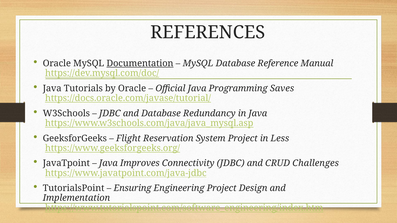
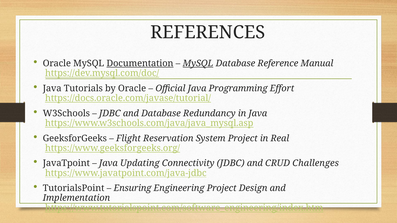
MySQL at (198, 63) underline: none -> present
Saves: Saves -> Effort
Less: Less -> Real
Improves: Improves -> Updating
